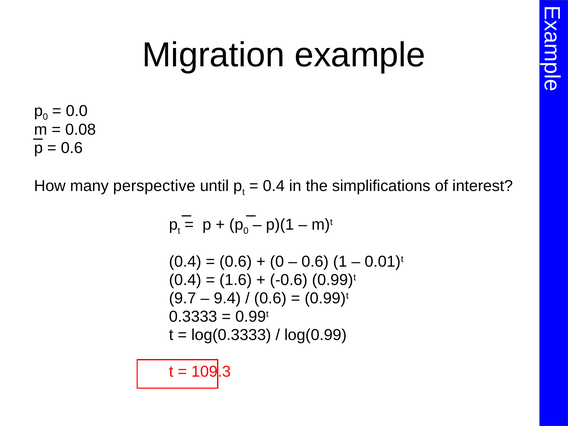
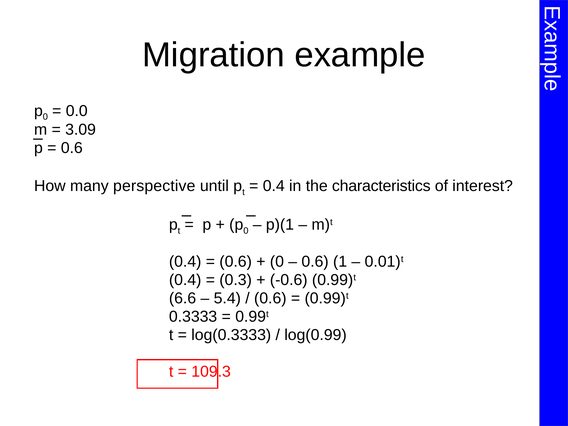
0.08: 0.08 -> 3.09
simplifications: simplifications -> characteristics
1.6: 1.6 -> 0.3
9.7: 9.7 -> 6.6
9.4: 9.4 -> 5.4
